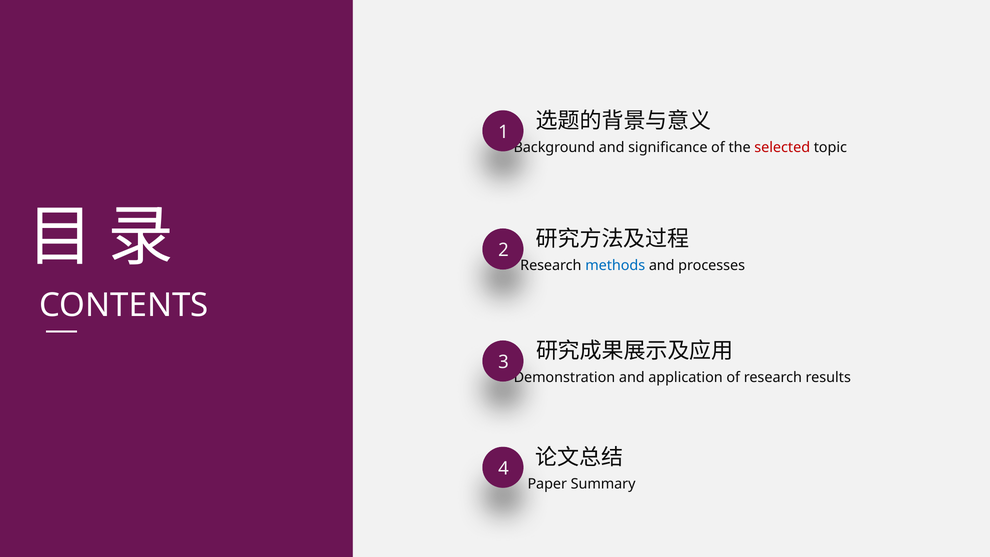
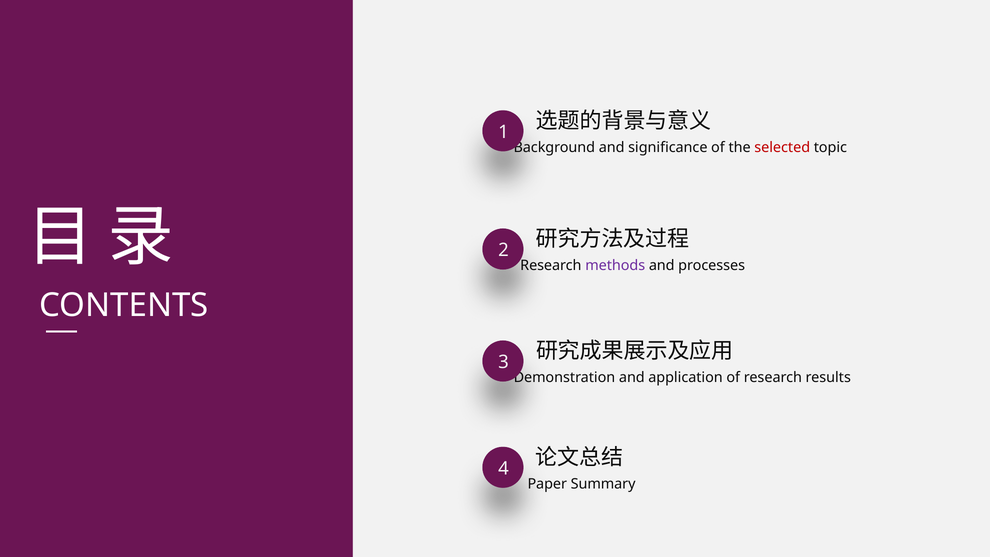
methods colour: blue -> purple
